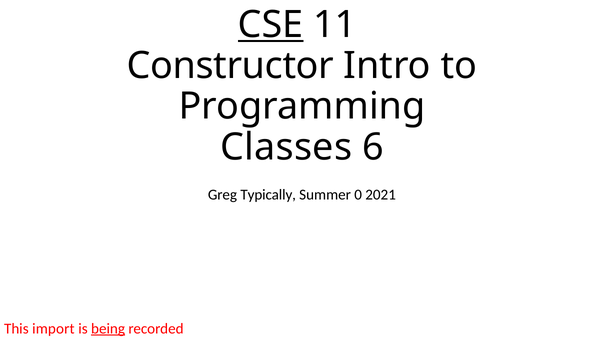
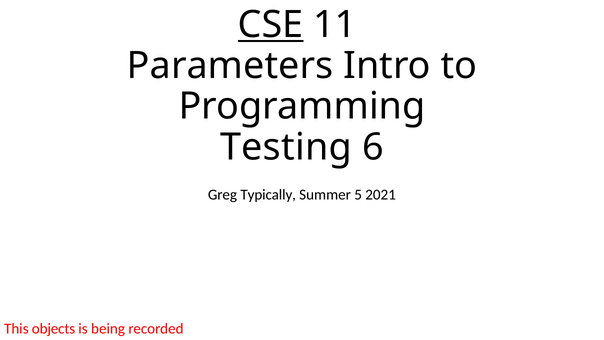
Constructor: Constructor -> Parameters
Classes: Classes -> Testing
0: 0 -> 5
import: import -> objects
being underline: present -> none
